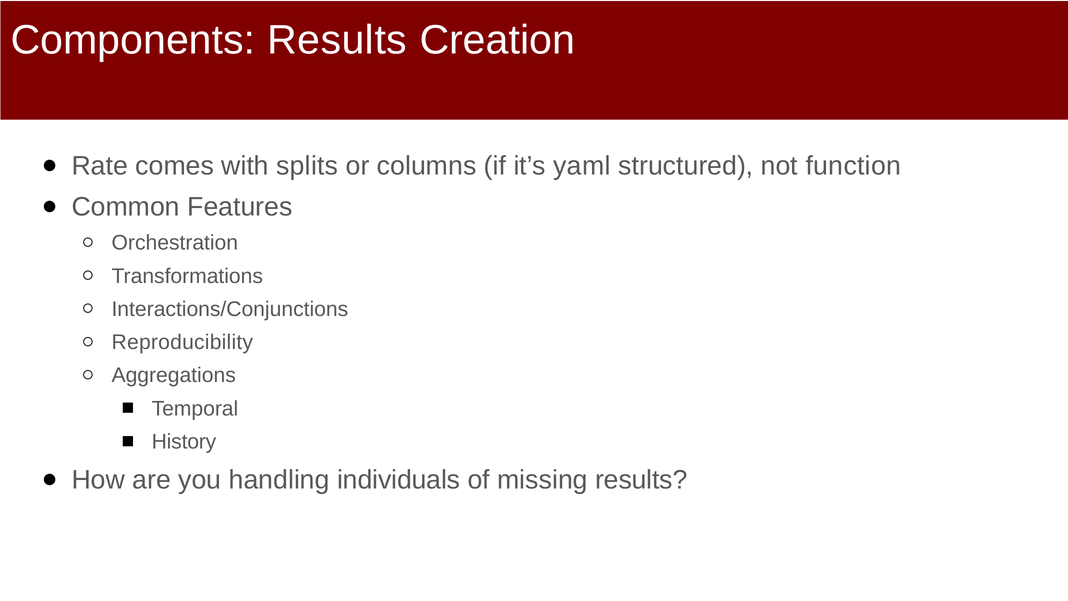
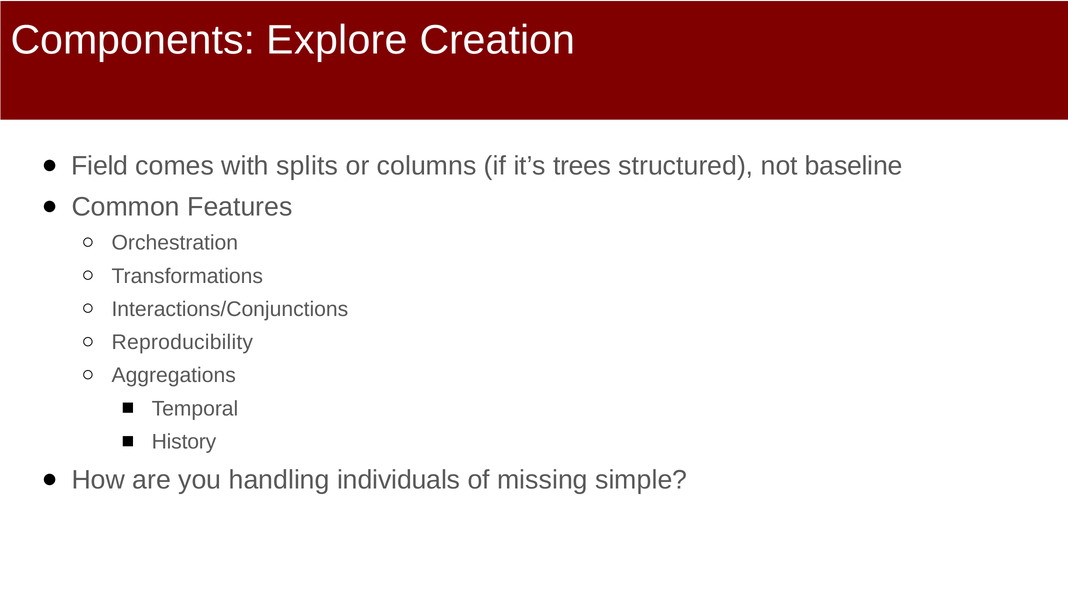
Components Results: Results -> Explore
Rate: Rate -> Field
yaml: yaml -> trees
function: function -> baseline
missing results: results -> simple
